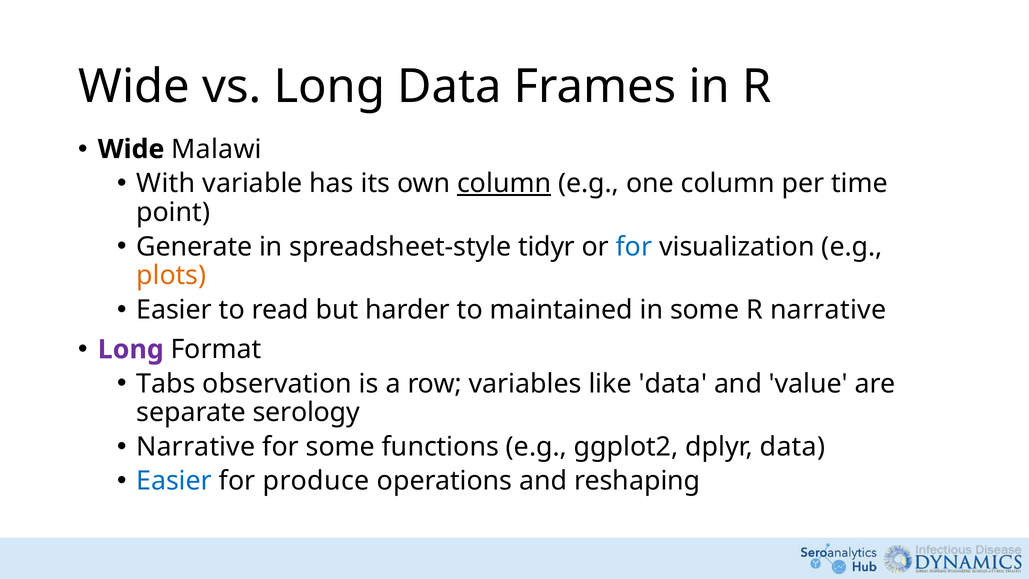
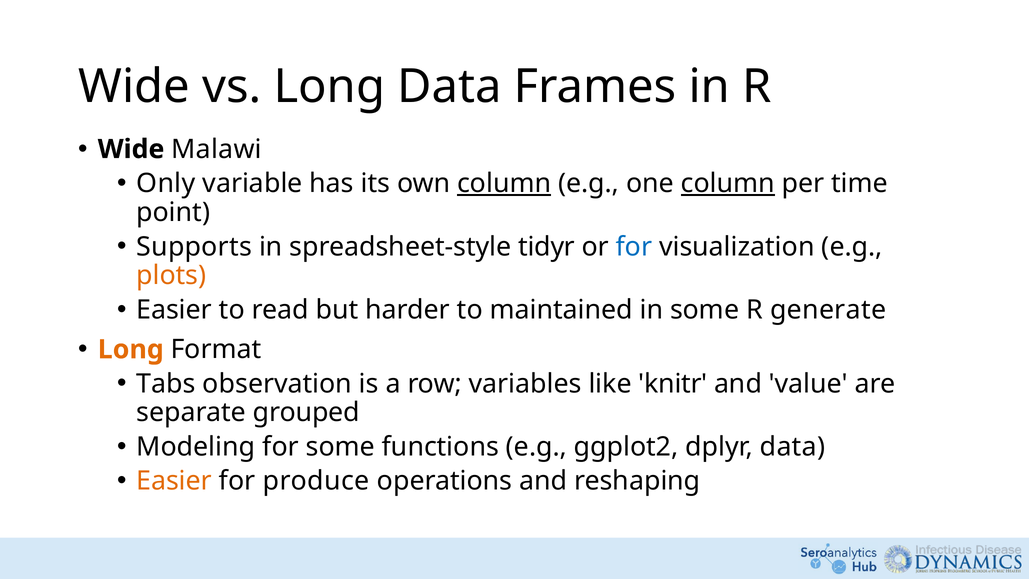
With: With -> Only
column at (728, 183) underline: none -> present
Generate: Generate -> Supports
R narrative: narrative -> generate
Long at (131, 349) colour: purple -> orange
like data: data -> knitr
serology: serology -> grouped
Narrative at (196, 447): Narrative -> Modeling
Easier at (174, 481) colour: blue -> orange
